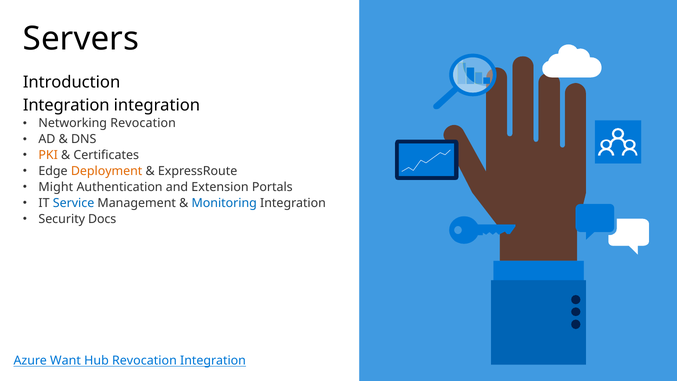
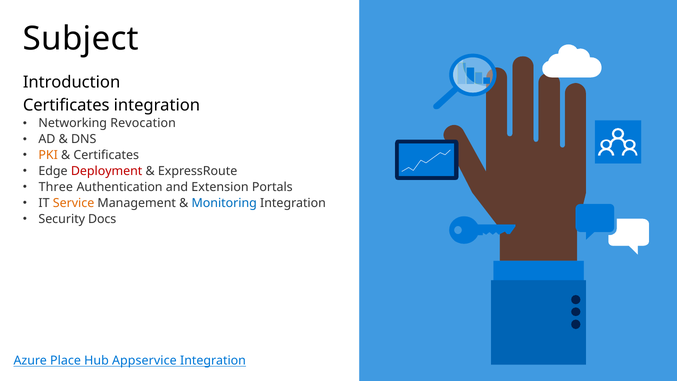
Servers: Servers -> Subject
Integration at (66, 105): Integration -> Certificates
Deployment colour: orange -> red
Might: Might -> Three
Service colour: blue -> orange
Want: Want -> Place
Hub Revocation: Revocation -> Appservice
